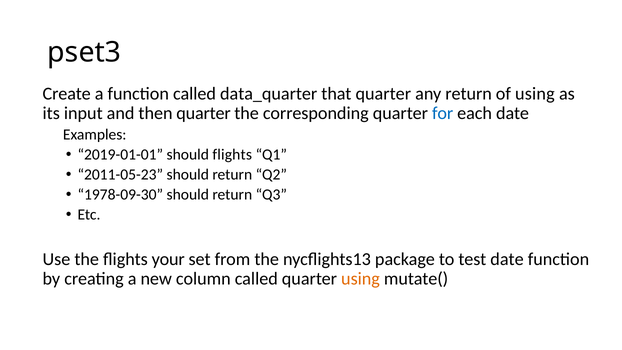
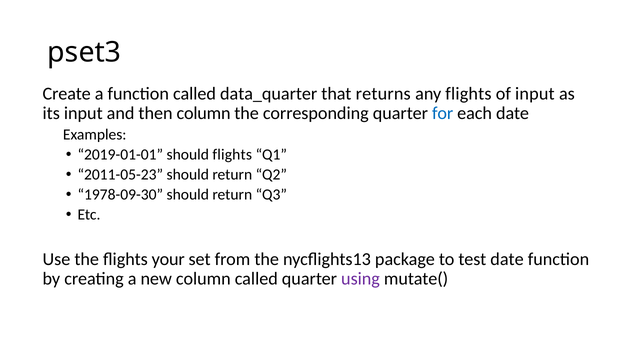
that quarter: quarter -> returns
any return: return -> flights
of using: using -> input
then quarter: quarter -> column
using at (361, 279) colour: orange -> purple
